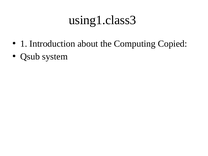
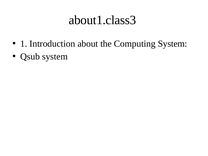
using1.class3: using1.class3 -> about1.class3
Computing Copied: Copied -> System
